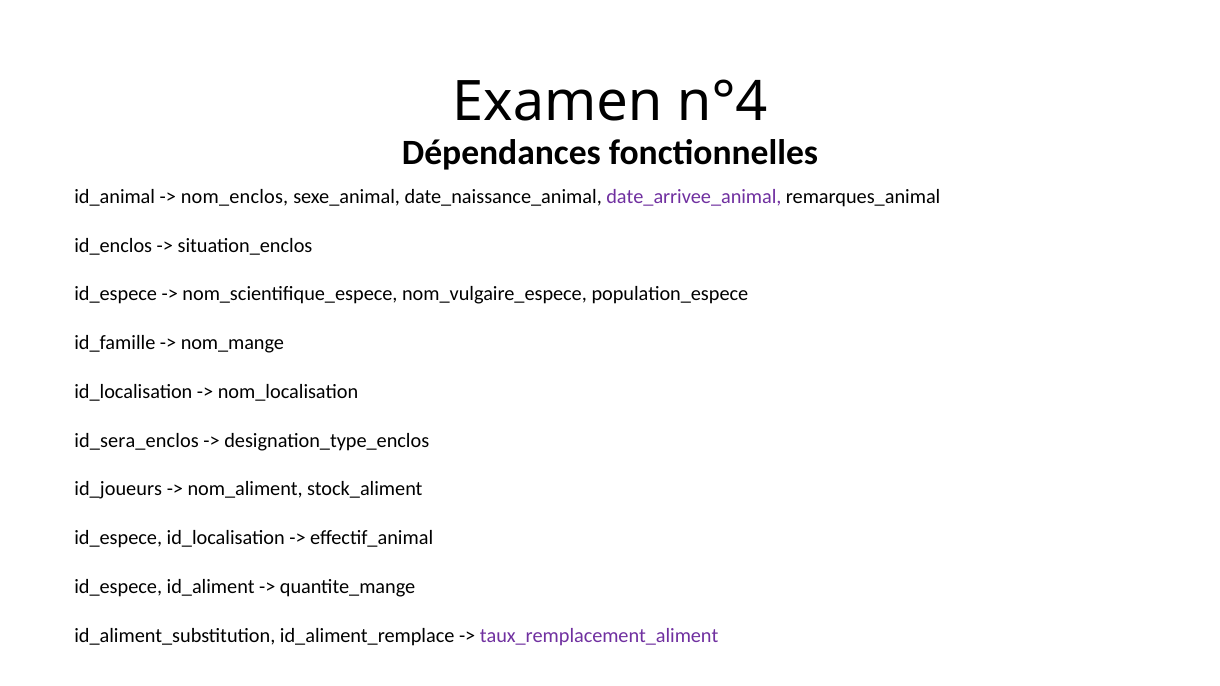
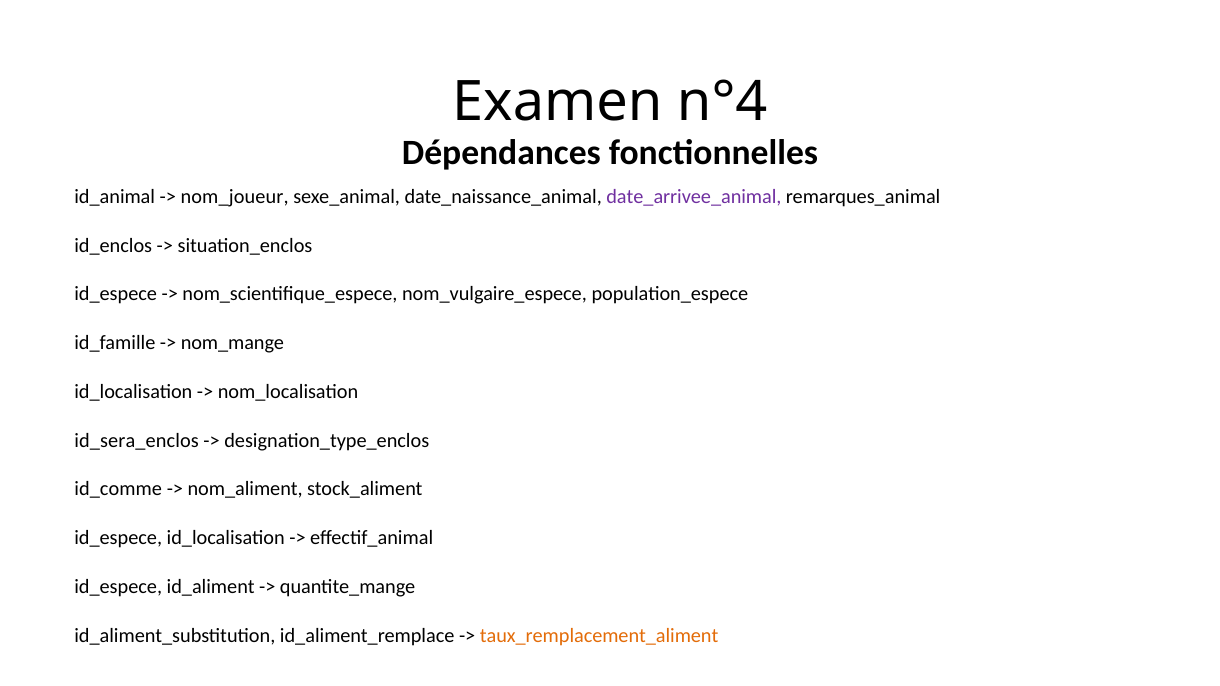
nom_enclos: nom_enclos -> nom_joueur
id_joueurs: id_joueurs -> id_comme
taux_remplacement_aliment colour: purple -> orange
